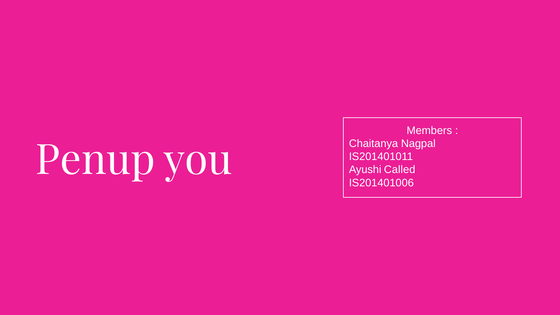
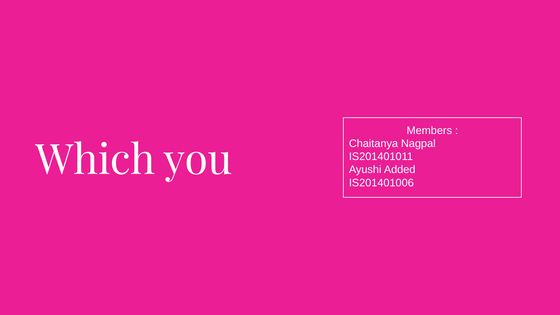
Penup: Penup -> Which
Called: Called -> Added
